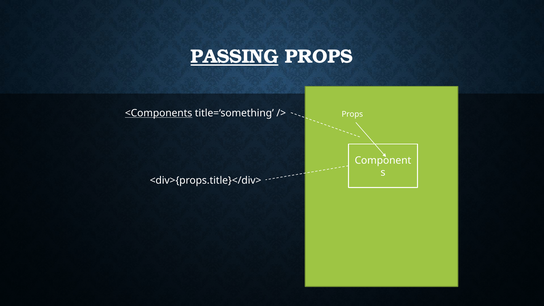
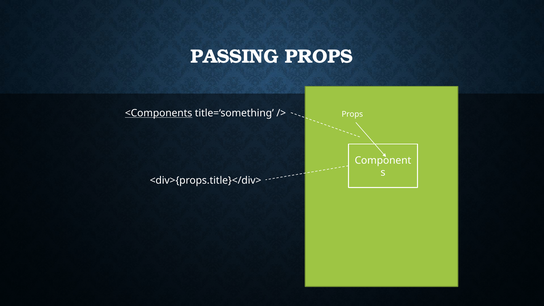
PASSING underline: present -> none
